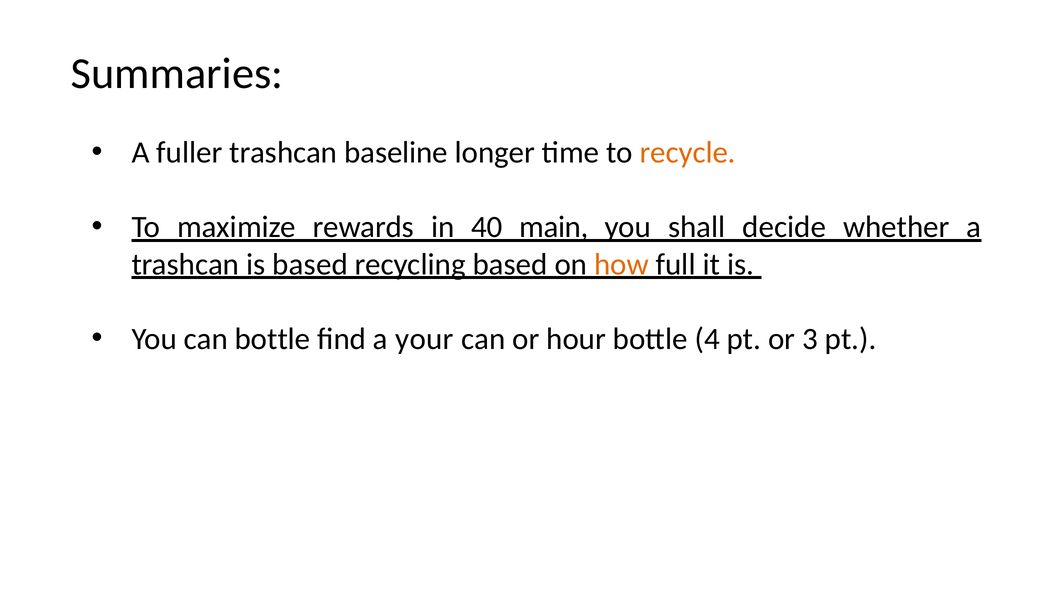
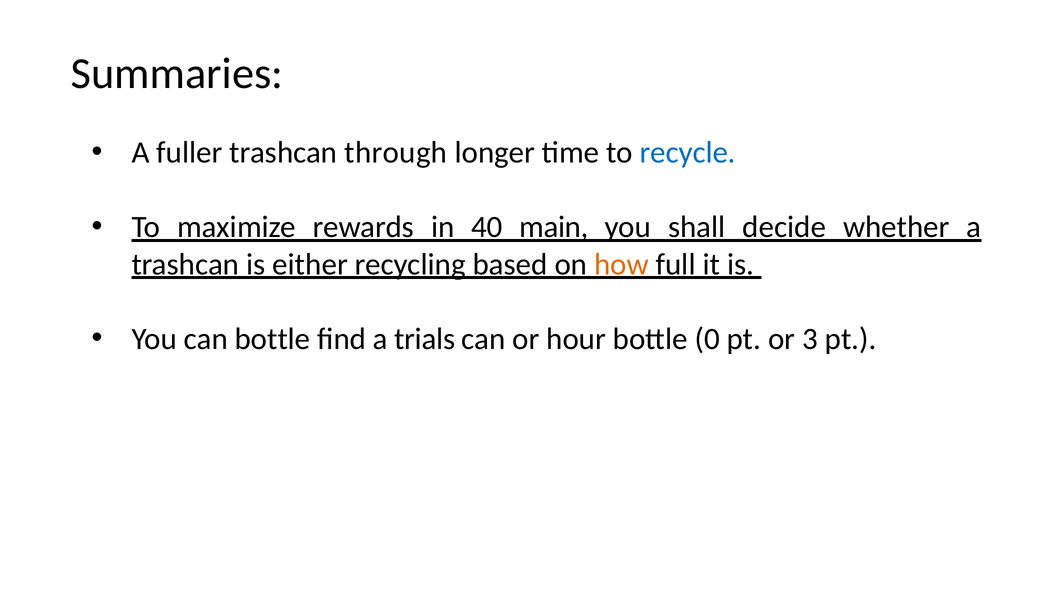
baseline: baseline -> through
recycle colour: orange -> blue
is based: based -> either
your: your -> trials
4: 4 -> 0
